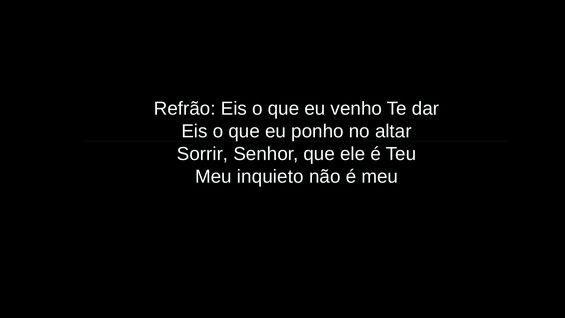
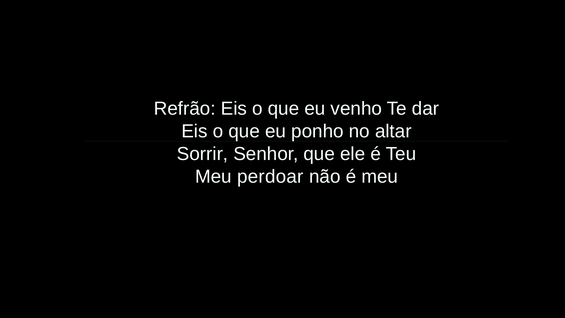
inquieto: inquieto -> perdoar
